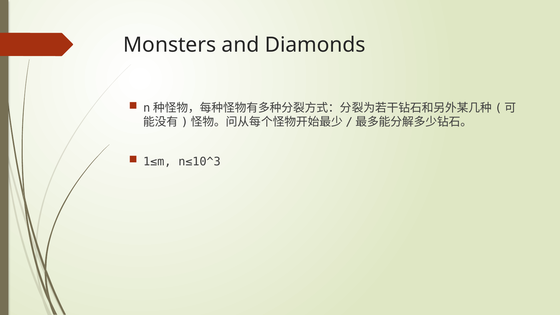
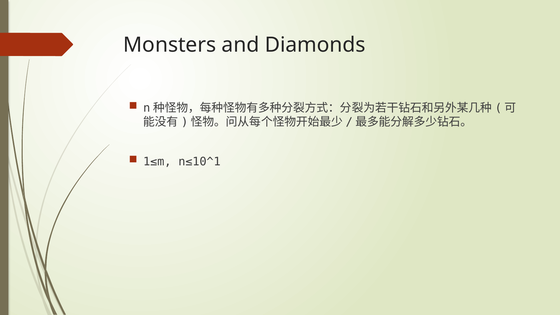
n≤10^3: n≤10^3 -> n≤10^1
